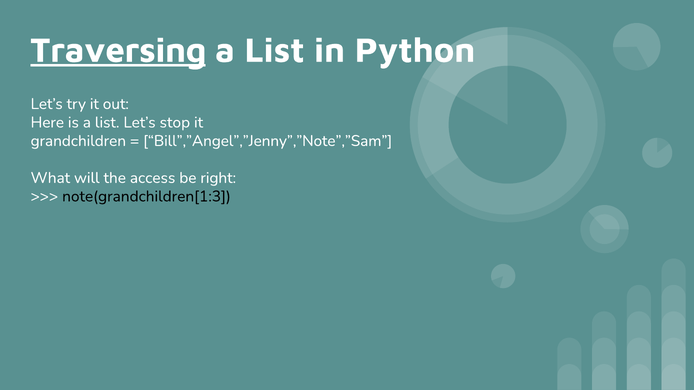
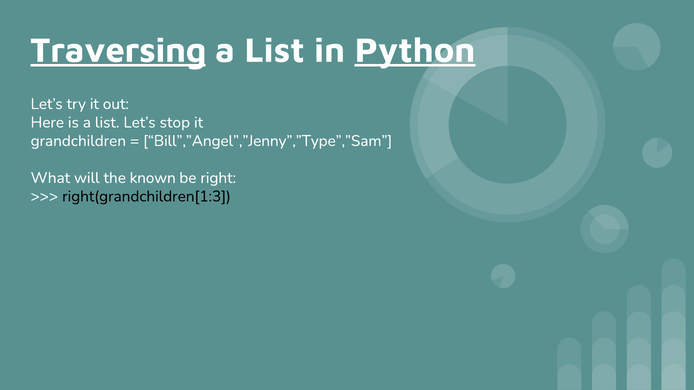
Python underline: none -> present
Bill”,”Angel”,”Jenny”,”Note”,”Sam: Bill”,”Angel”,”Jenny”,”Note”,”Sam -> Bill”,”Angel”,”Jenny”,”Type”,”Sam
access: access -> known
note(grandchildren[1:3: note(grandchildren[1:3 -> right(grandchildren[1:3
